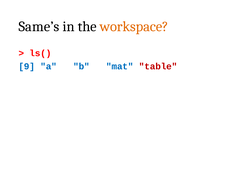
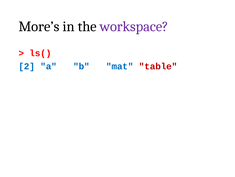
Same’s: Same’s -> More’s
workspace colour: orange -> purple
9: 9 -> 2
